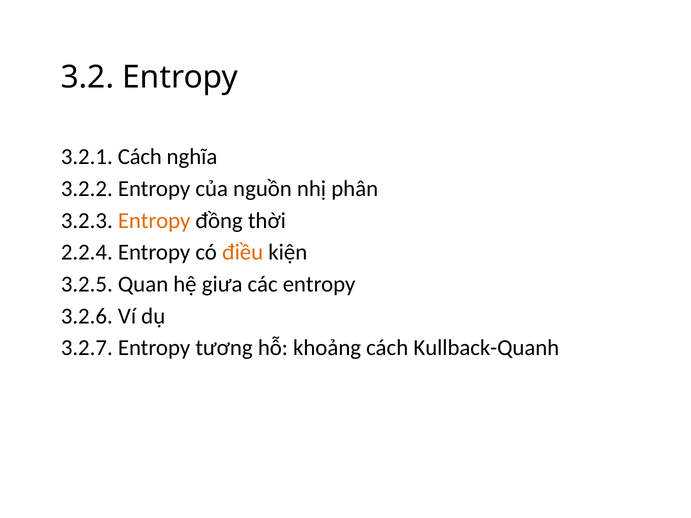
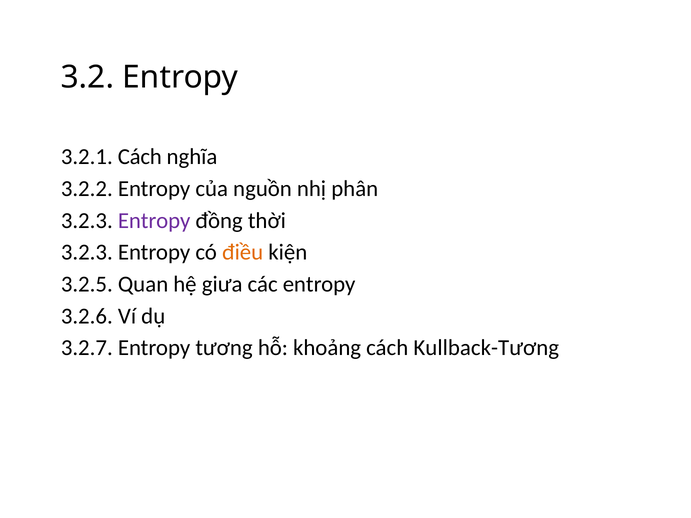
Entropy at (154, 221) colour: orange -> purple
2.2.4 at (87, 252): 2.2.4 -> 3.2.3
Kullback-Quanh: Kullback-Quanh -> Kullback-Tương
